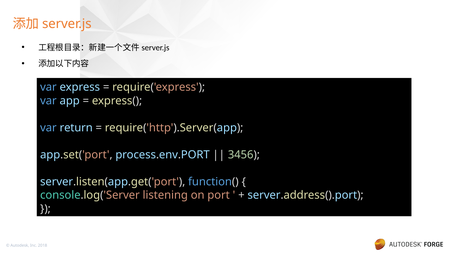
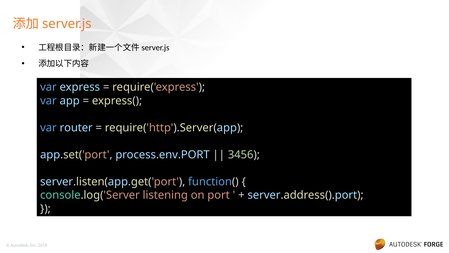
return: return -> router
